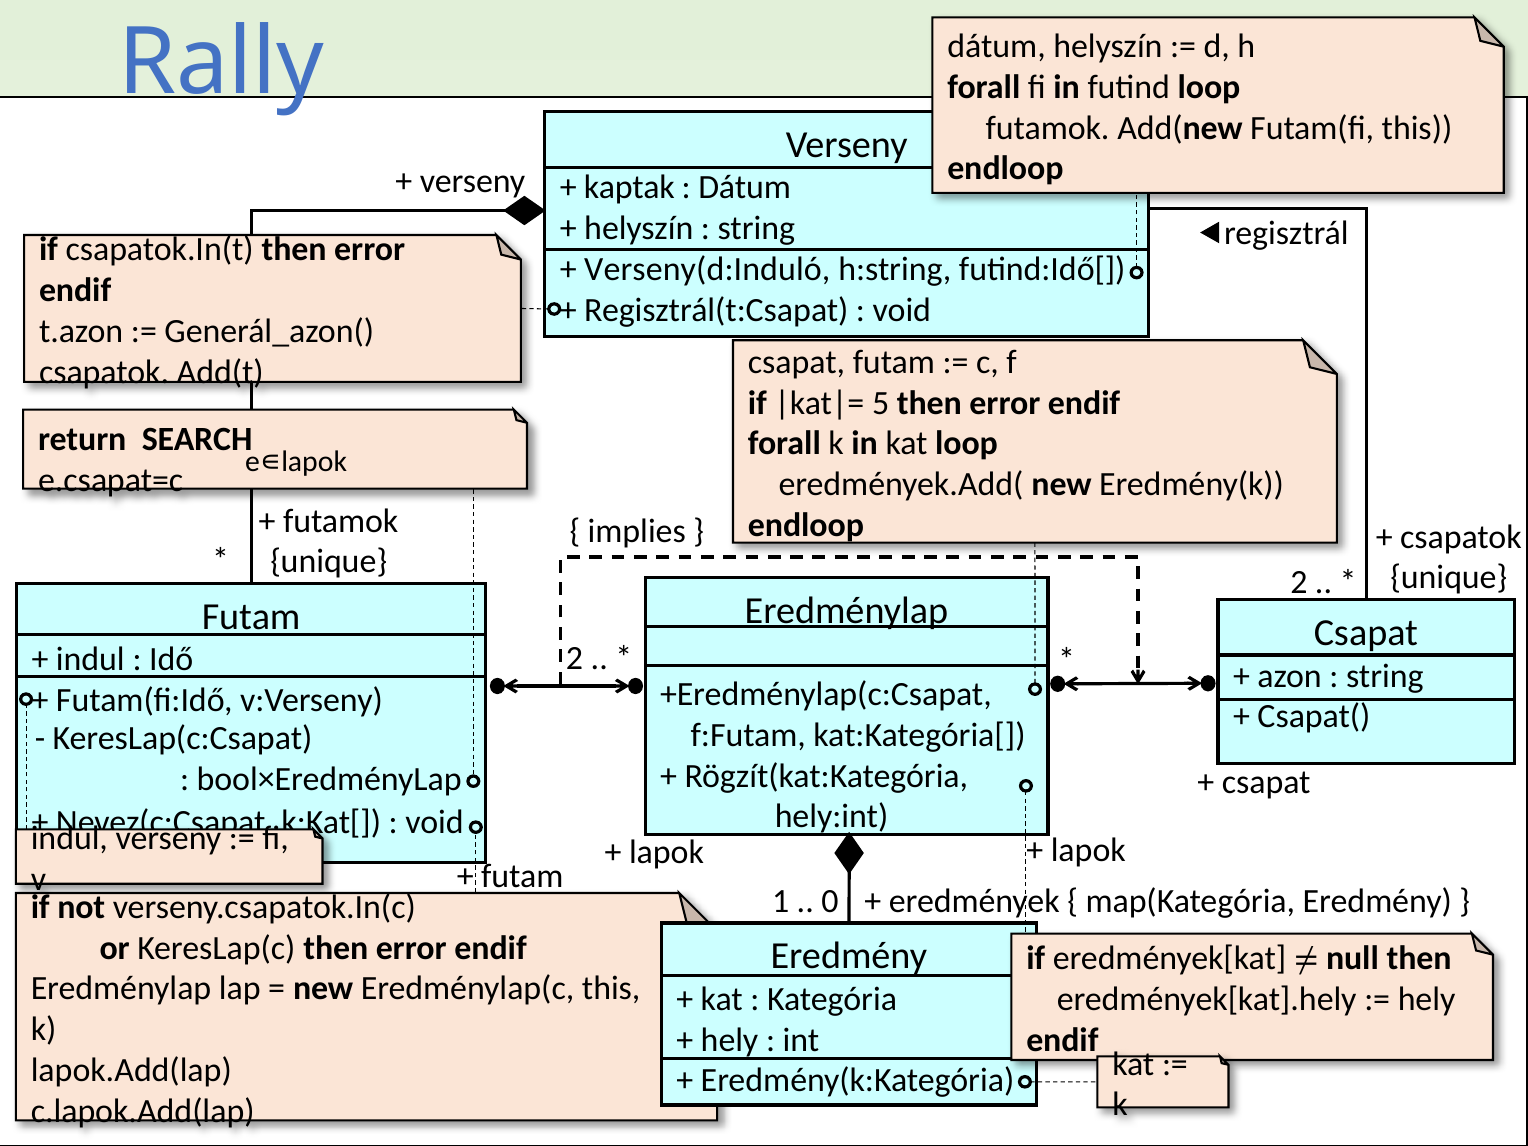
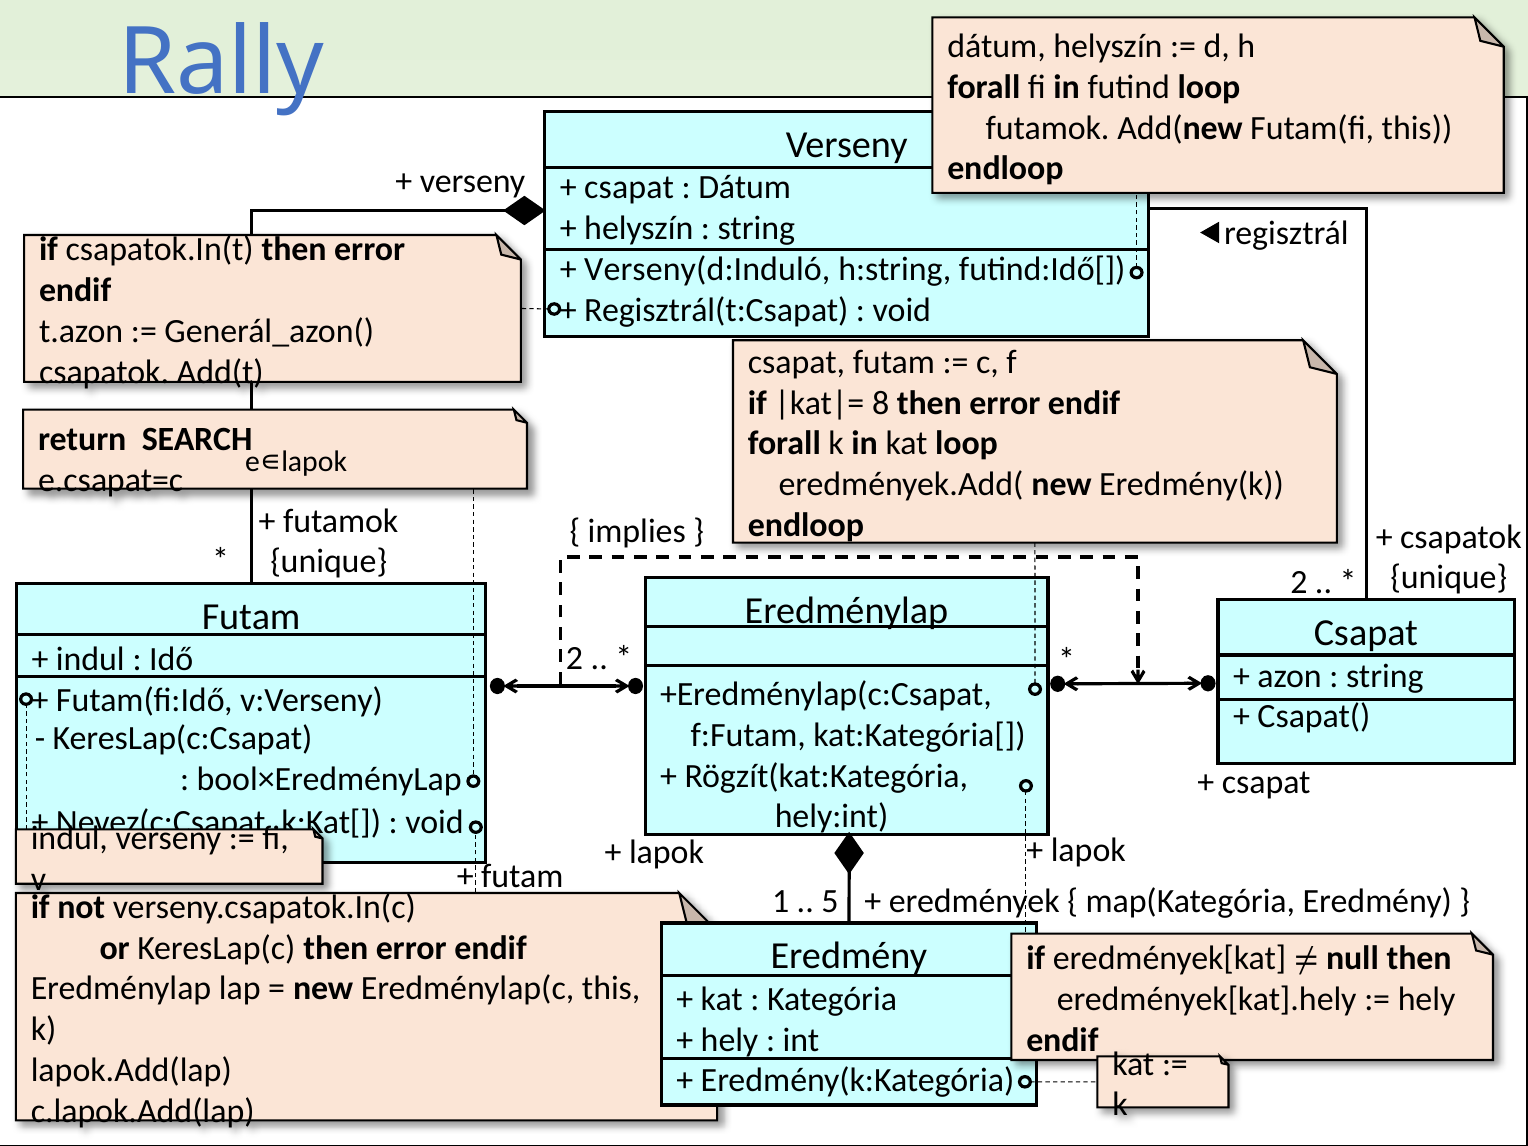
kaptak at (629, 188): kaptak -> csapat
5: 5 -> 8
0: 0 -> 5
